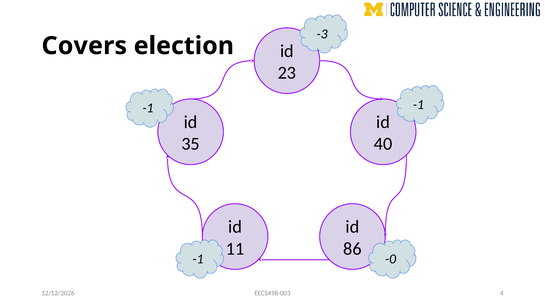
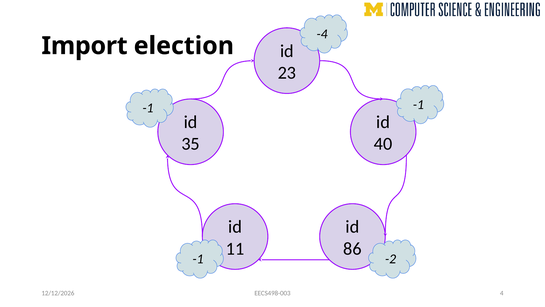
-3: -3 -> -4
Covers: Covers -> Import
-0: -0 -> -2
